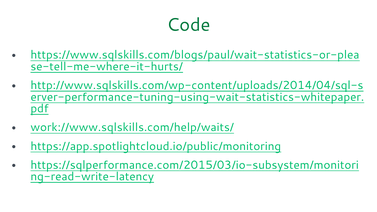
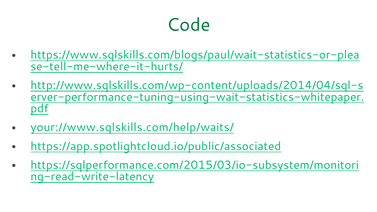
work://www.sqlskills.com/help/waits/: work://www.sqlskills.com/help/waits/ -> your://www.sqlskills.com/help/waits/
https://app.spotlightcloud.io/public/monitoring: https://app.spotlightcloud.io/public/monitoring -> https://app.spotlightcloud.io/public/associated
